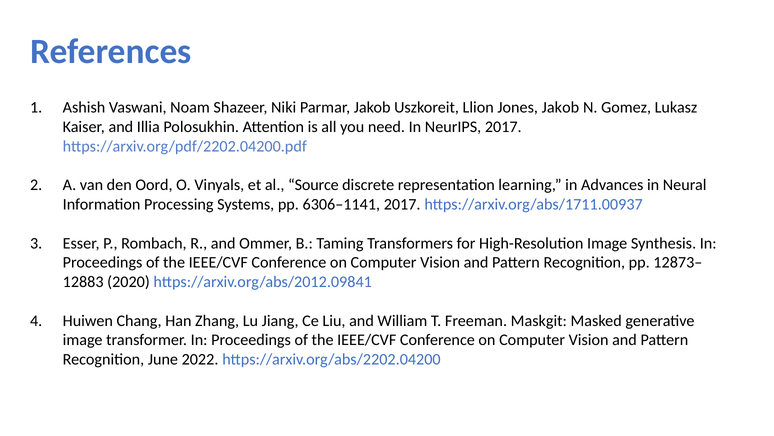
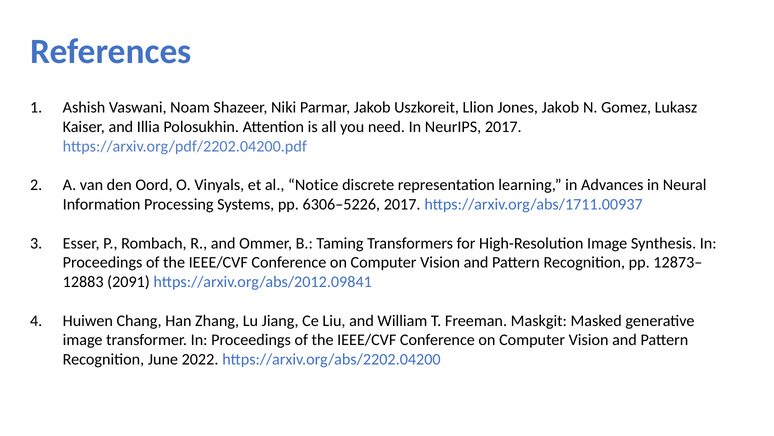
Source: Source -> Notice
6306–1141: 6306–1141 -> 6306–5226
2020: 2020 -> 2091
